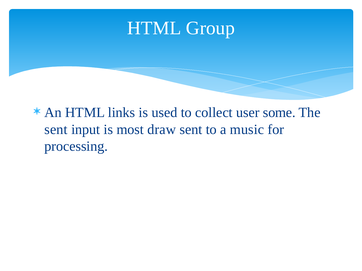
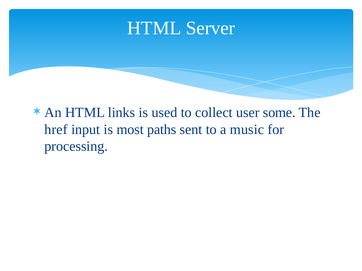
Group: Group -> Server
sent at (56, 130): sent -> href
draw: draw -> paths
